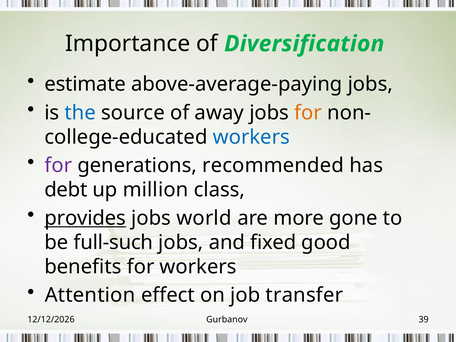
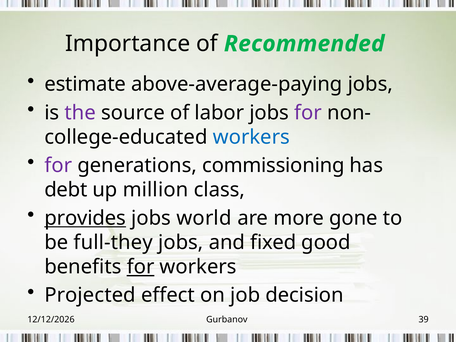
Diversification: Diversification -> Recommended
the colour: blue -> purple
away: away -> labor
for at (308, 113) colour: orange -> purple
recommended: recommended -> commissioning
full-such: full-such -> full-they
for at (141, 267) underline: none -> present
Attention: Attention -> Projected
transfer: transfer -> decision
